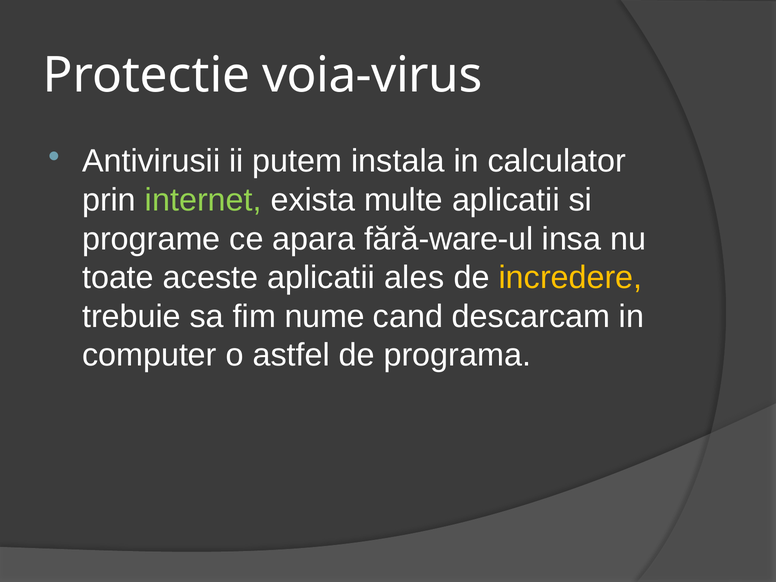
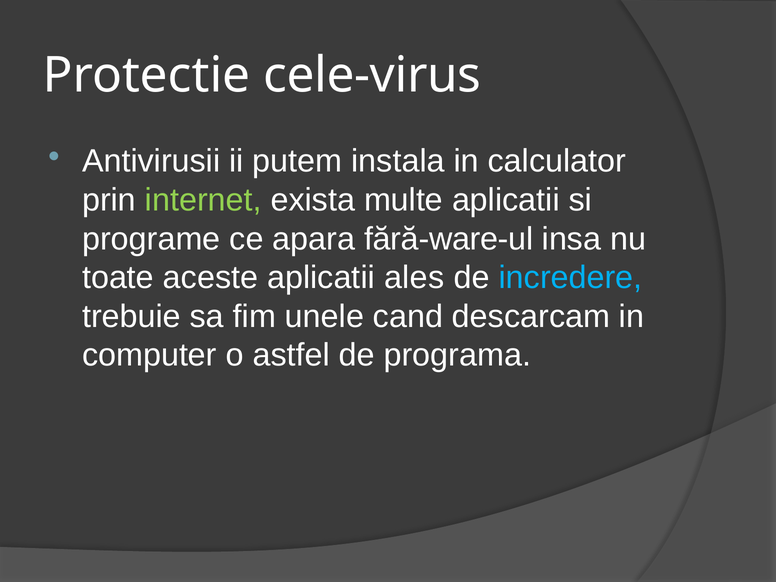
voia-virus: voia-virus -> cele-virus
incredere colour: yellow -> light blue
nume: nume -> unele
